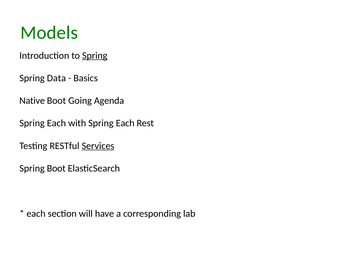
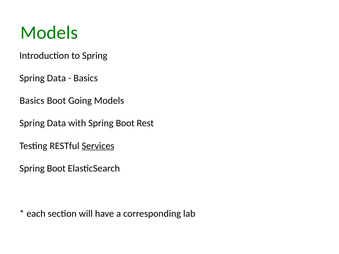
Spring at (95, 56) underline: present -> none
Native at (32, 101): Native -> Basics
Going Agenda: Agenda -> Models
Each at (56, 123): Each -> Data
with Spring Each: Each -> Boot
